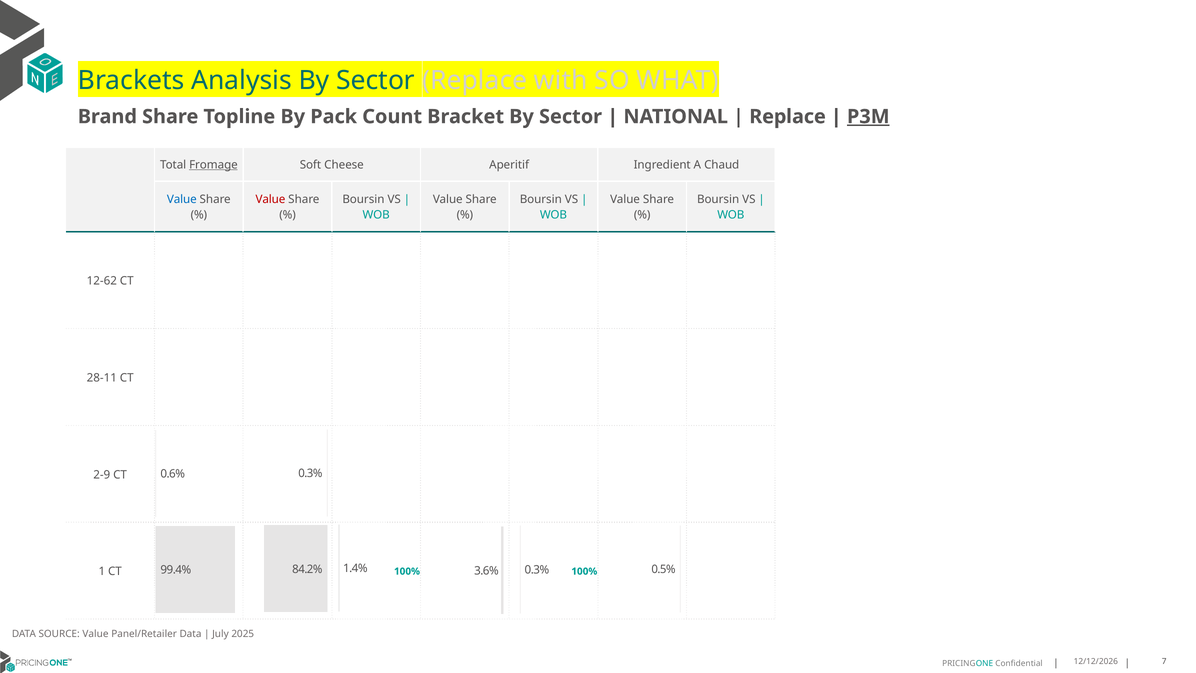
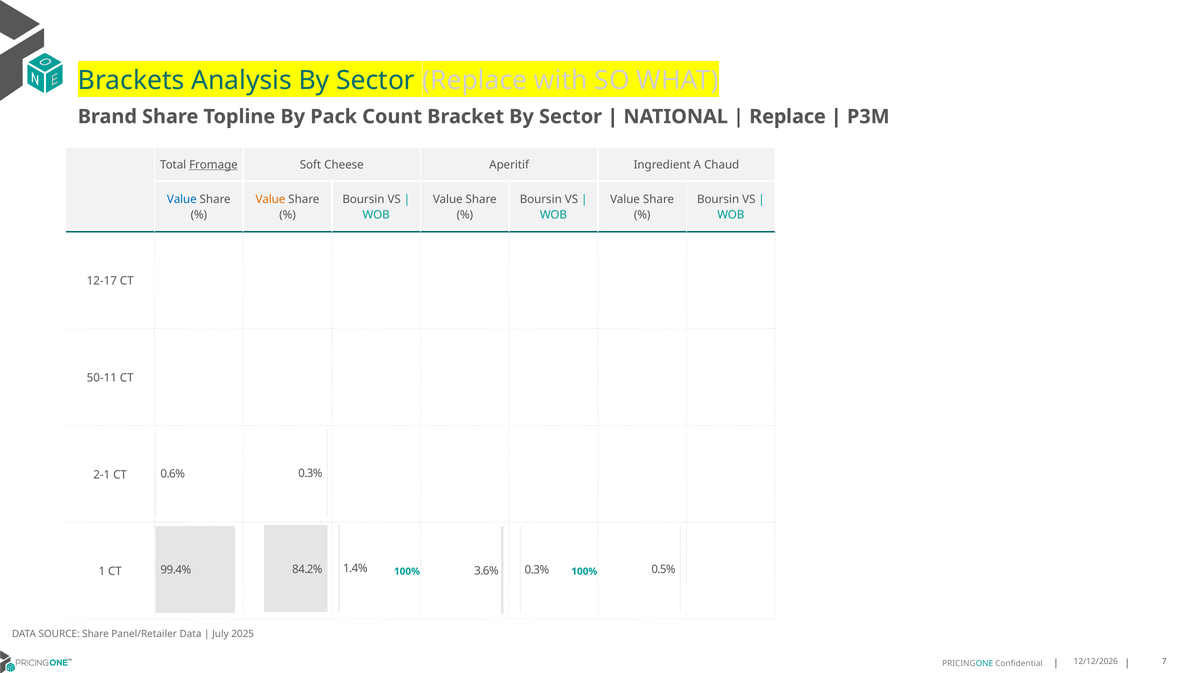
P3M underline: present -> none
Value at (270, 199) colour: red -> orange
12-62: 12-62 -> 12-17
28-11: 28-11 -> 50-11
2-9: 2-9 -> 2-1
SOURCE Value: Value -> Share
